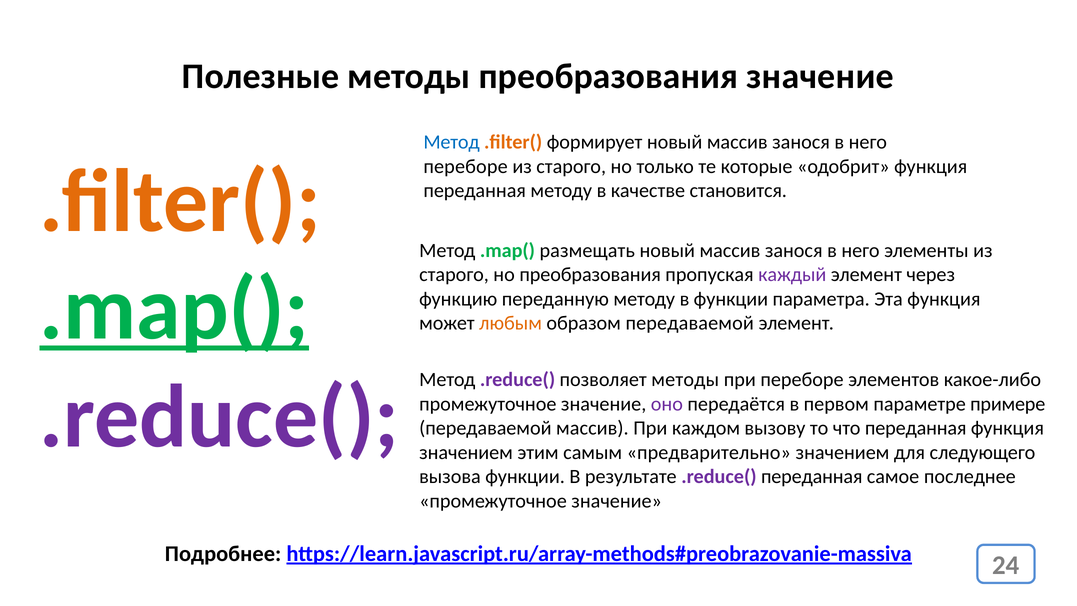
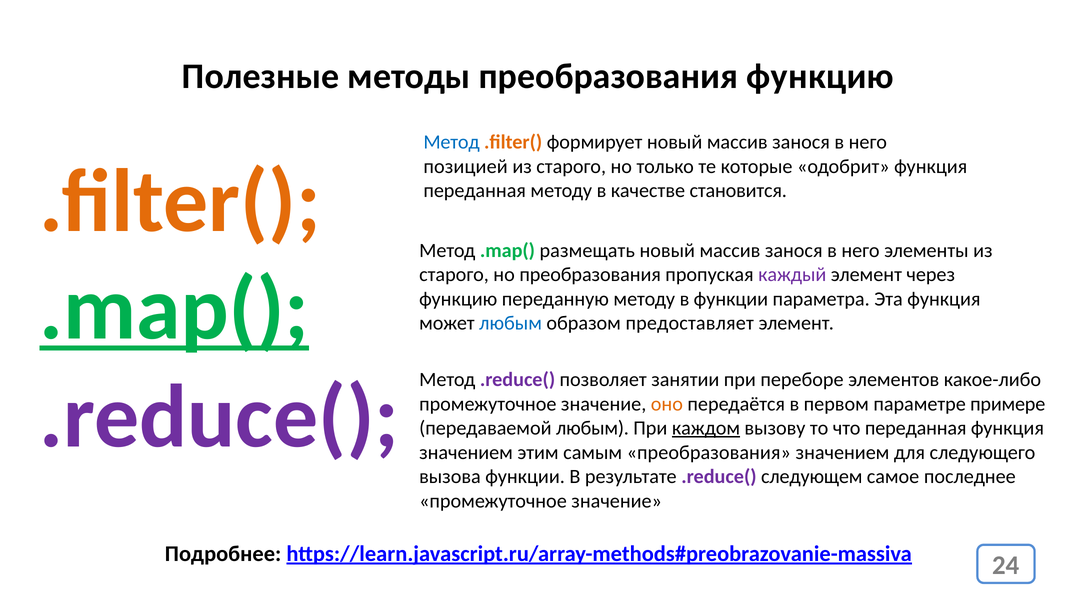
преобразования значение: значение -> функцию
переборе at (466, 166): переборе -> позицией
любым at (511, 323) colour: orange -> blue
образом передаваемой: передаваемой -> предоставляет
позволяет методы: методы -> занятии
оно colour: purple -> orange
передаваемой массив: массив -> любым
каждом underline: none -> present
самым предварительно: предварительно -> преобразования
.reduce( переданная: переданная -> следующем
